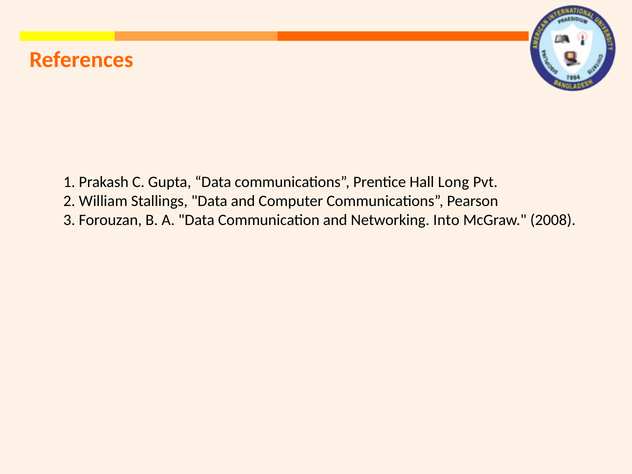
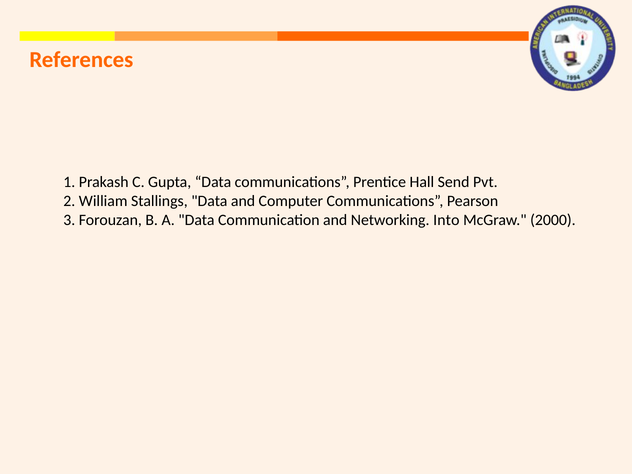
Long: Long -> Send
2008: 2008 -> 2000
